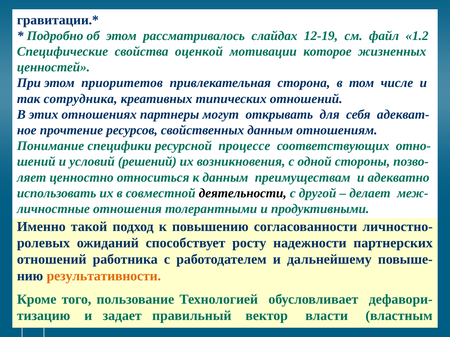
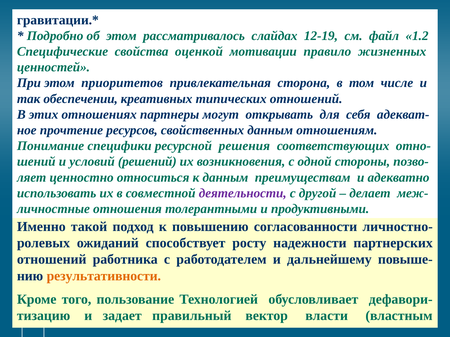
которое: которое -> правило
сотрудника: сотрудника -> обеспечении
процессе: процессе -> решения
деятельности colour: black -> purple
